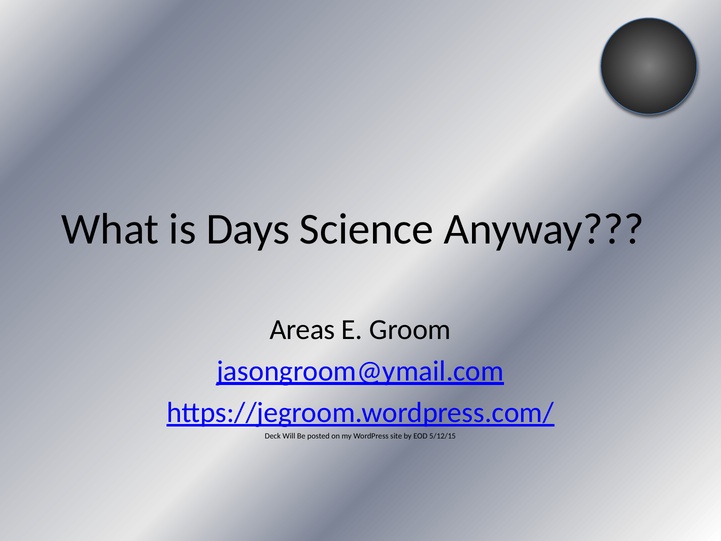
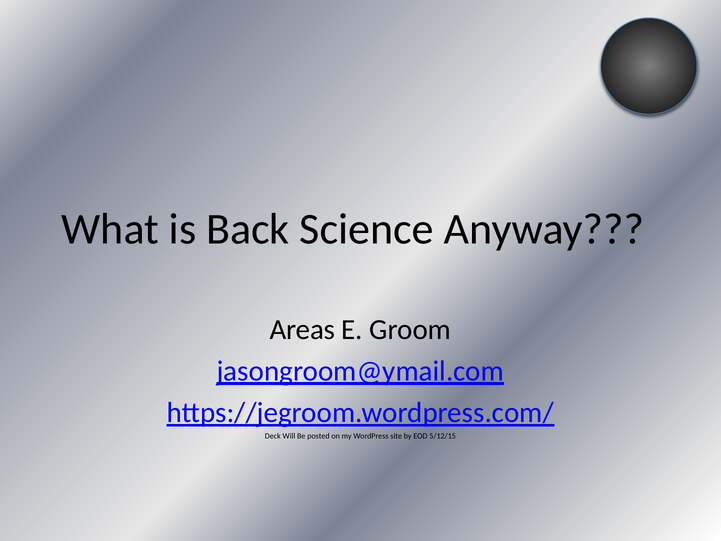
Days: Days -> Back
